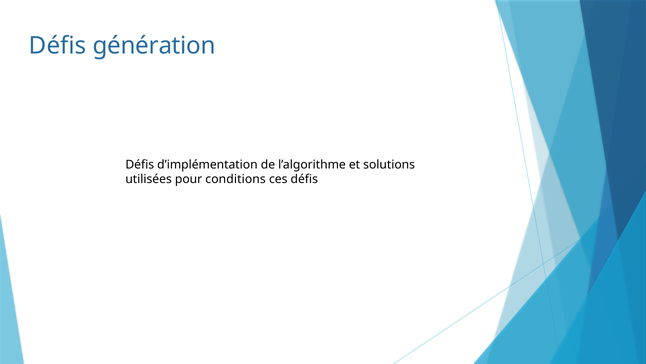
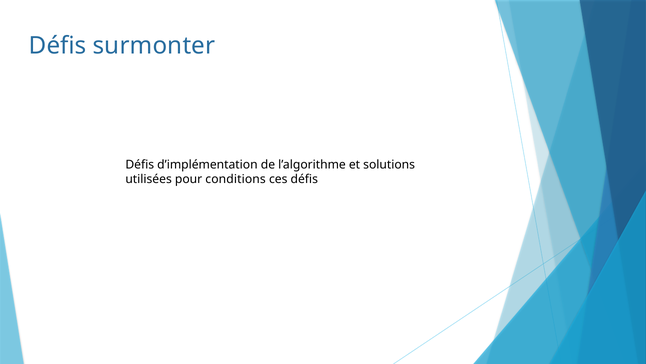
génération: génération -> surmonter
